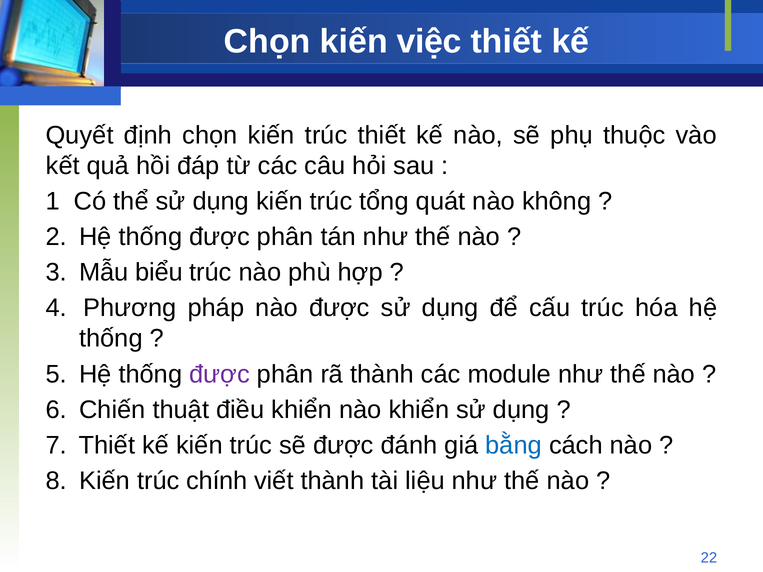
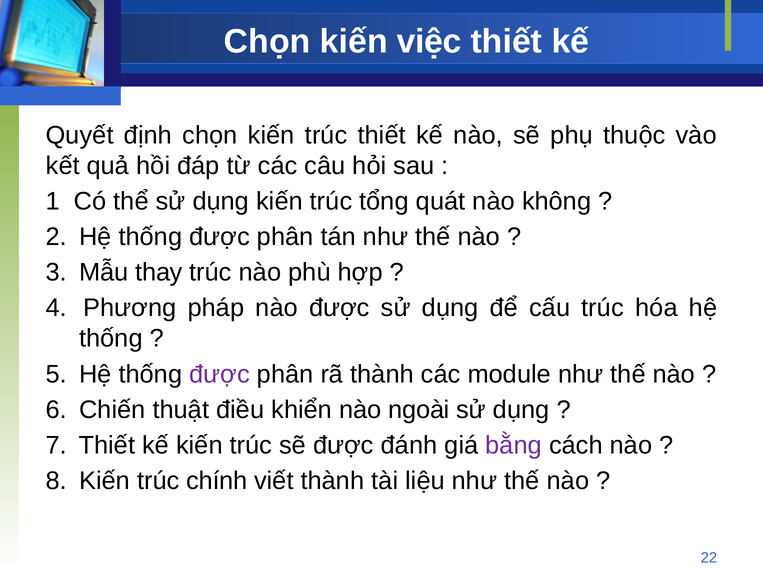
biểu: biểu -> thay
nào khiển: khiển -> ngoài
bằng colour: blue -> purple
